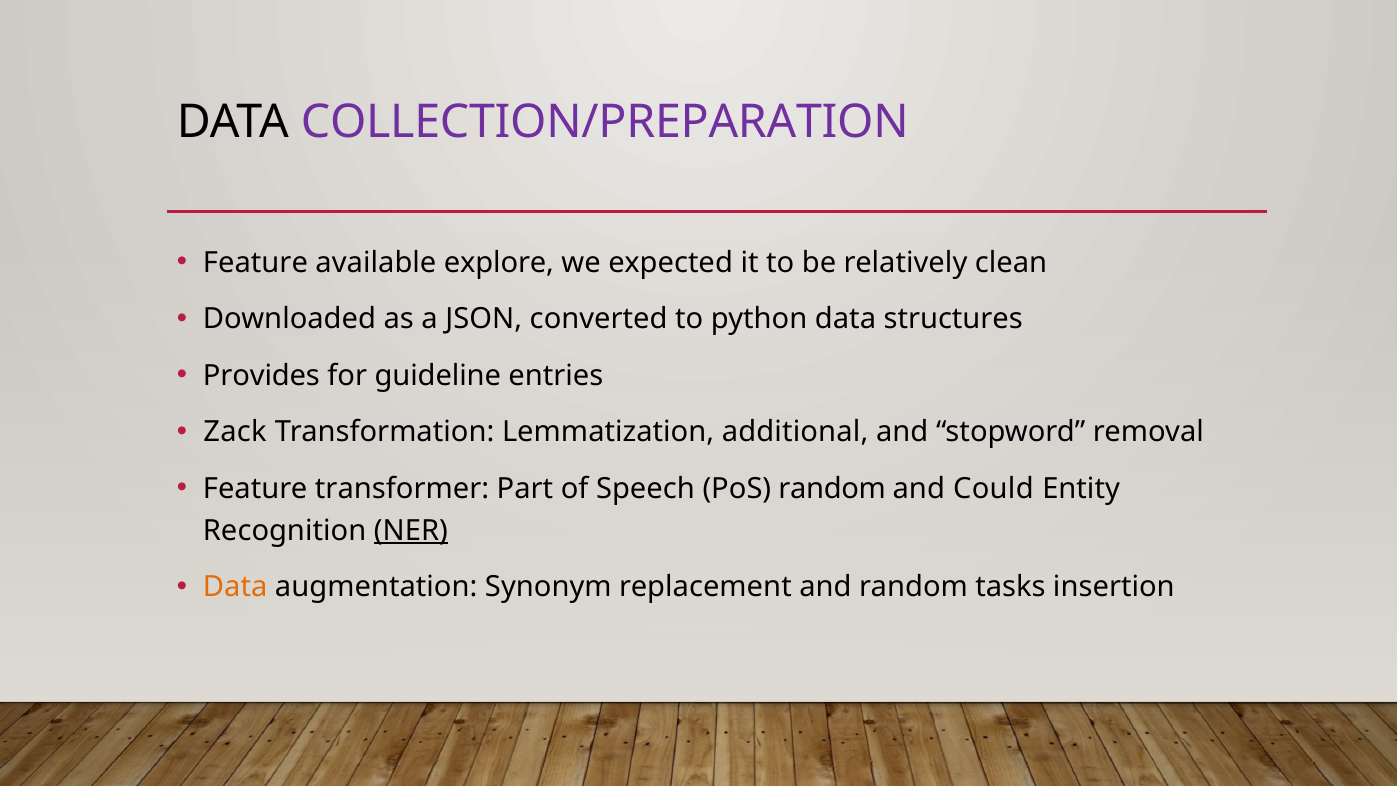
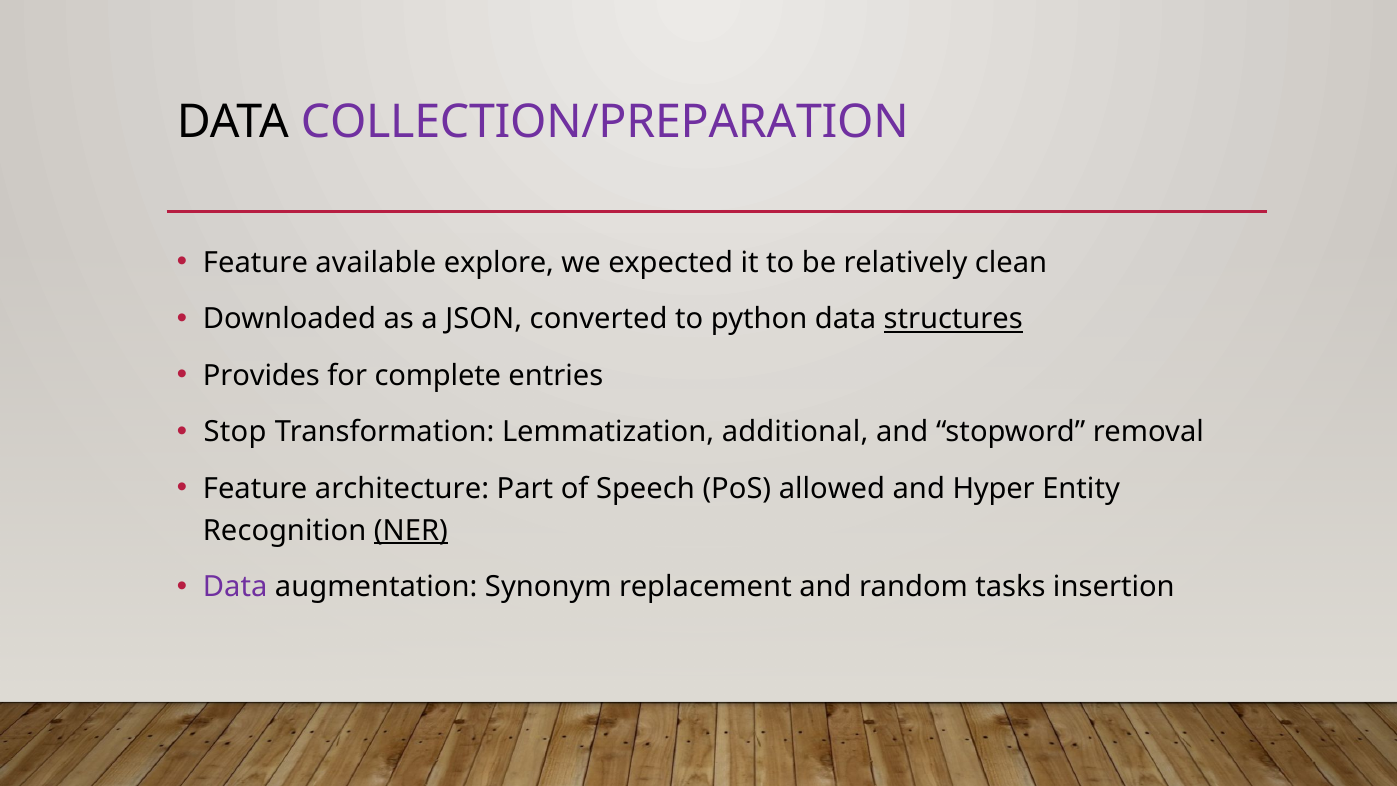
structures underline: none -> present
guideline: guideline -> complete
Zack: Zack -> Stop
transformer: transformer -> architecture
PoS random: random -> allowed
Could: Could -> Hyper
Data at (235, 587) colour: orange -> purple
